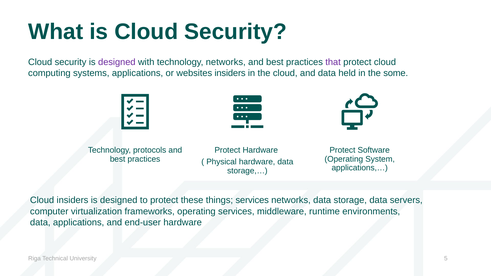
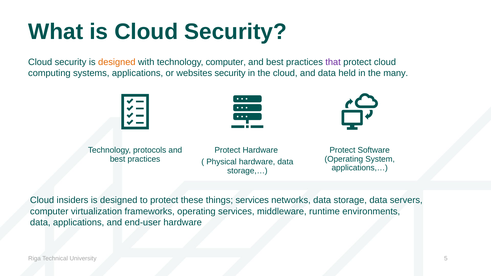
designed at (117, 62) colour: purple -> orange
technology networks: networks -> computer
websites insiders: insiders -> security
some: some -> many
